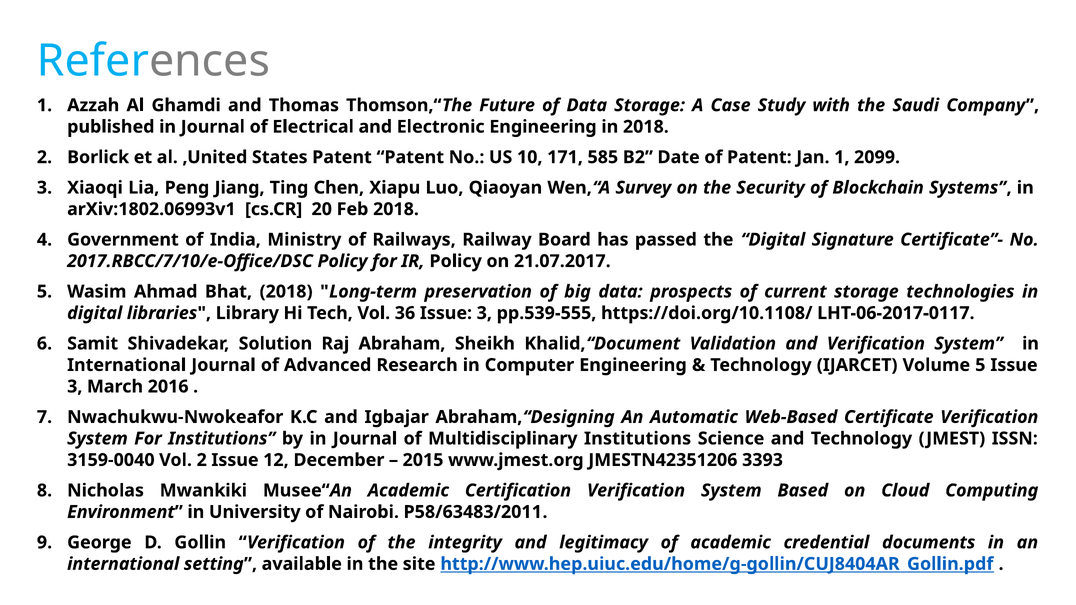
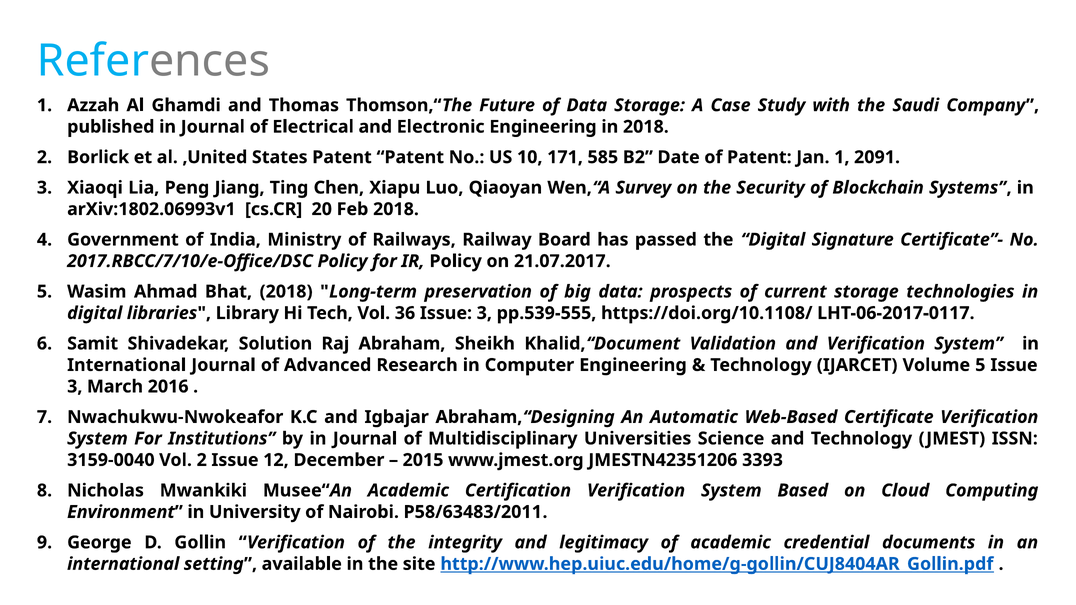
2099: 2099 -> 2091
Multidisciplinary Institutions: Institutions -> Universities
